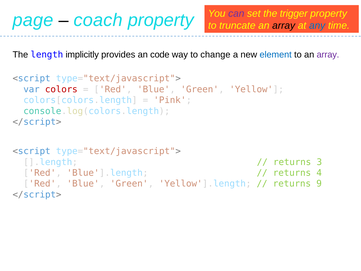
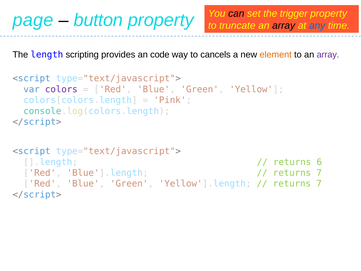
can colour: purple -> black
coach: coach -> button
implicitly: implicitly -> scripting
change: change -> cancels
element colour: blue -> orange
colors colour: red -> purple
3: 3 -> 6
4 at (319, 173): 4 -> 7
9 at (319, 184): 9 -> 7
